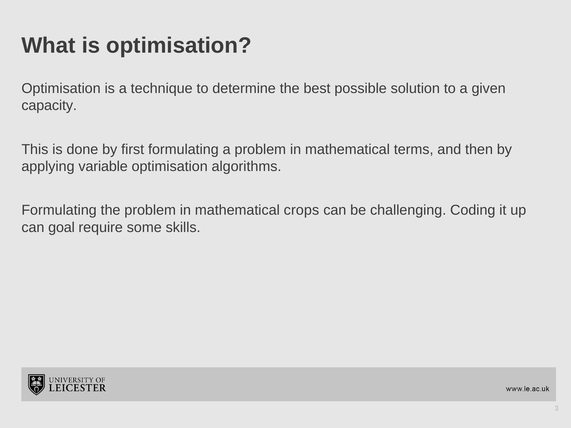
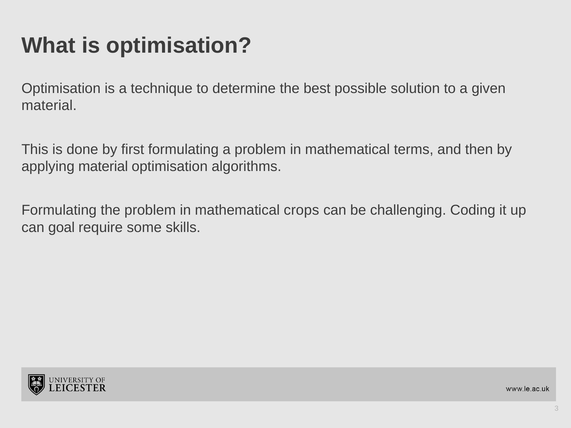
capacity at (49, 106): capacity -> material
applying variable: variable -> material
